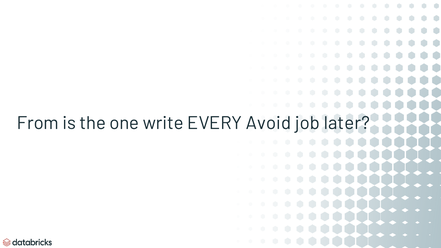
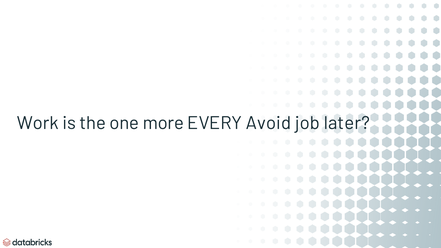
From: From -> Work
write: write -> more
